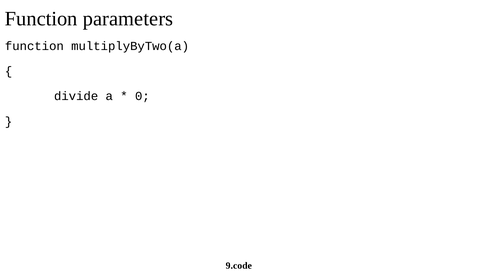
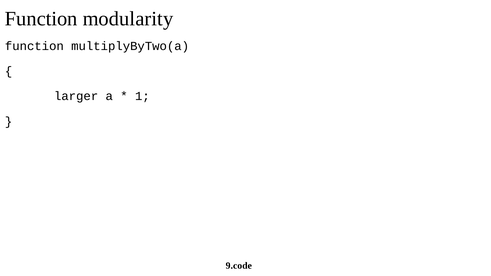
parameters: parameters -> modularity
divide: divide -> larger
0: 0 -> 1
